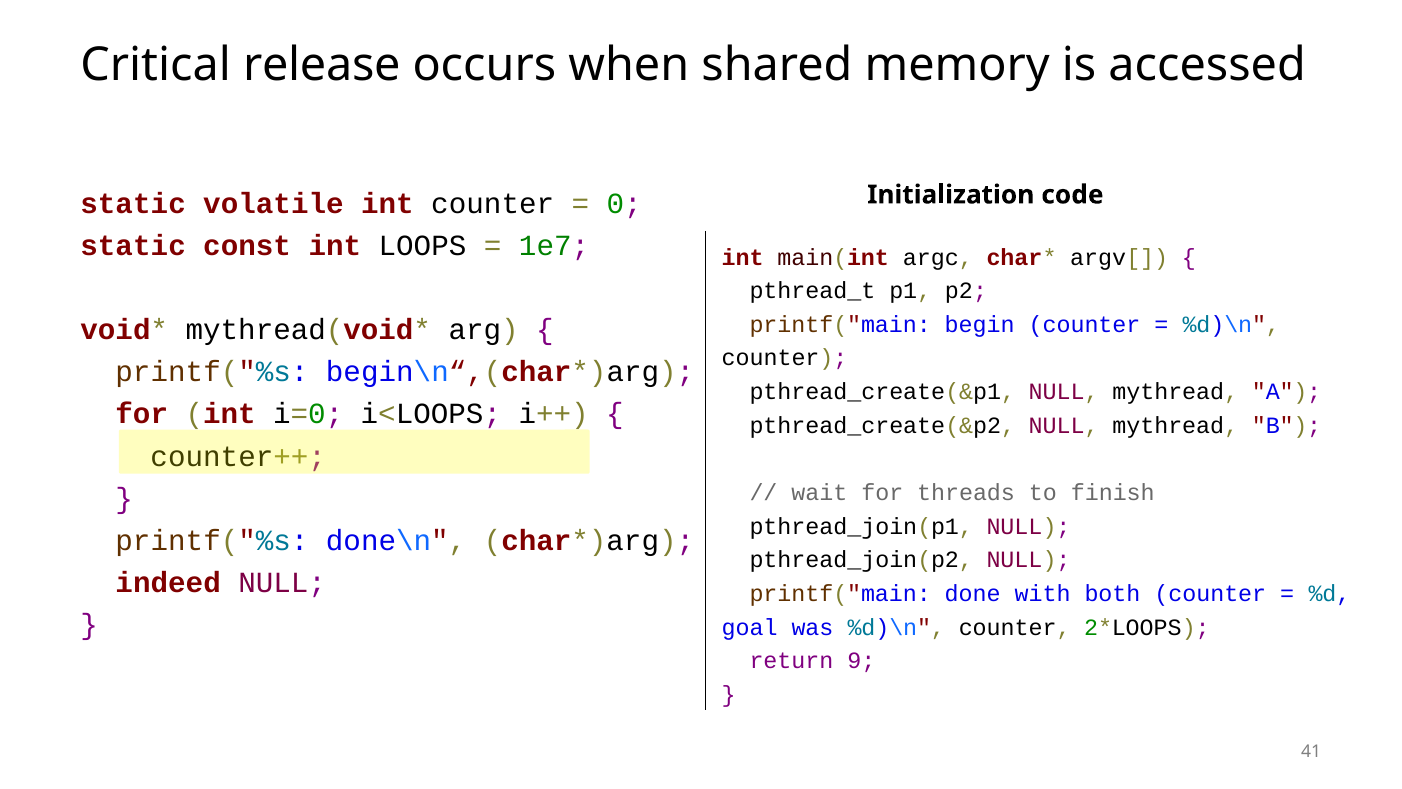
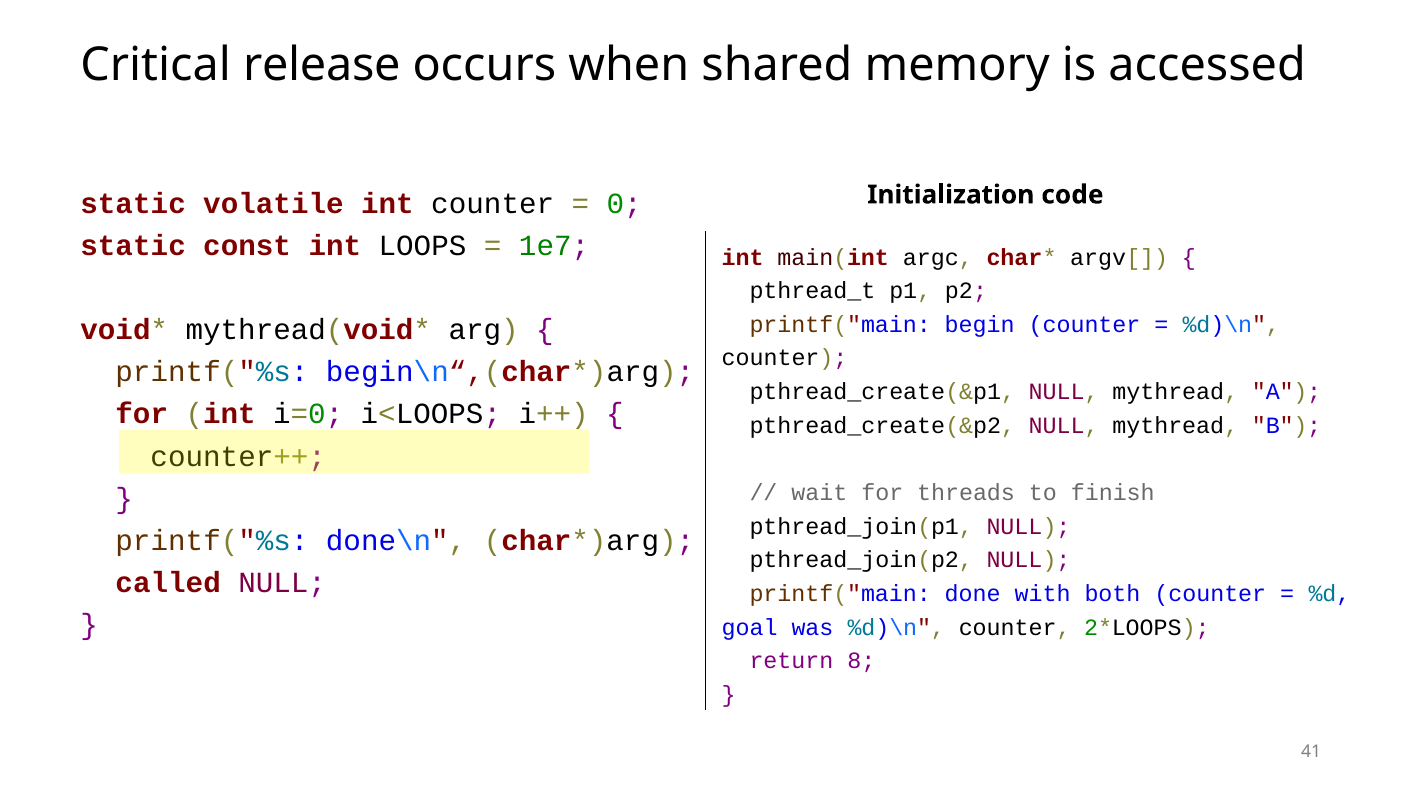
indeed: indeed -> called
9: 9 -> 8
